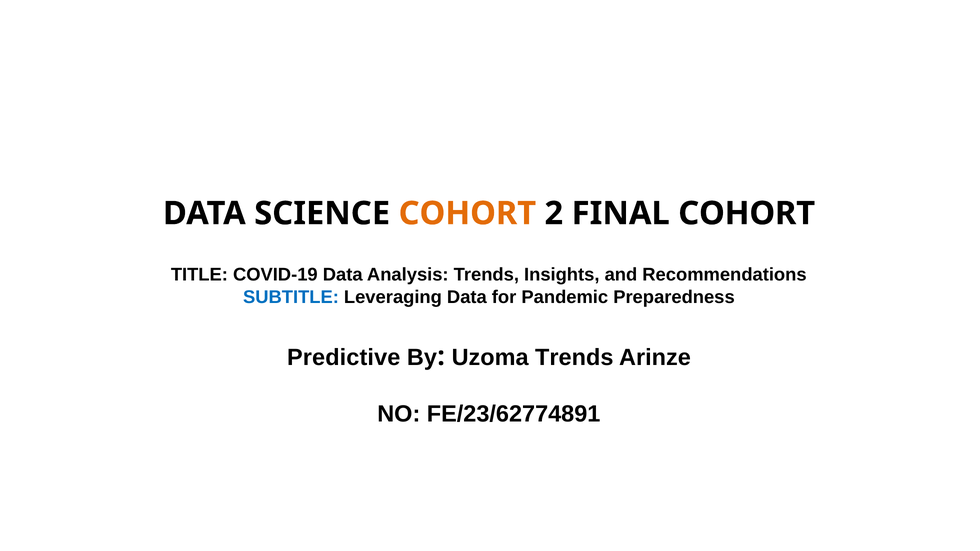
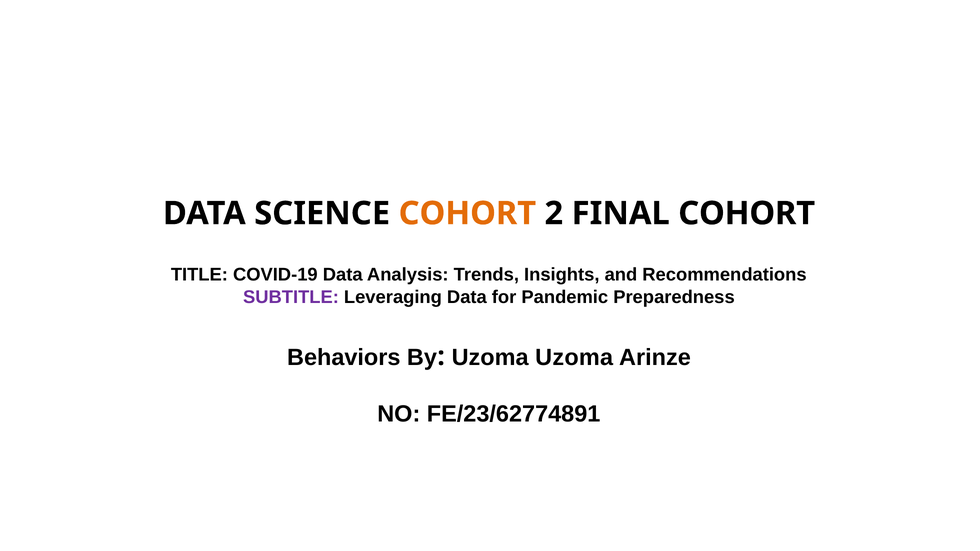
SUBTITLE colour: blue -> purple
Predictive: Predictive -> Behaviors
Uzoma Trends: Trends -> Uzoma
